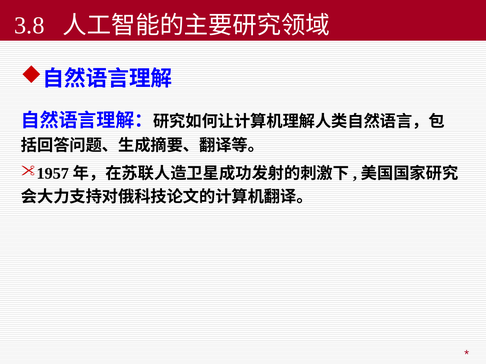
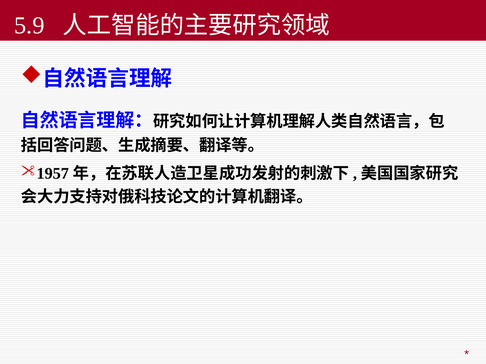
3.8: 3.8 -> 5.9
